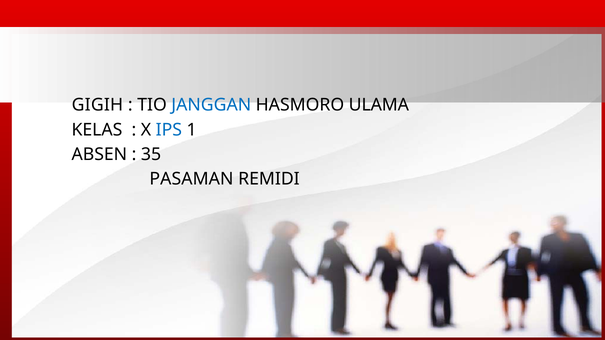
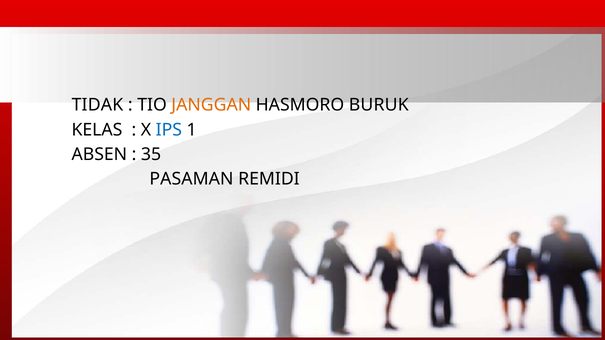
GIGIH: GIGIH -> TIDAK
JANGGAN colour: blue -> orange
ULAMA: ULAMA -> BURUK
